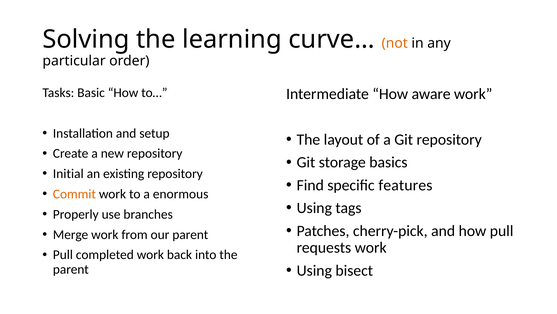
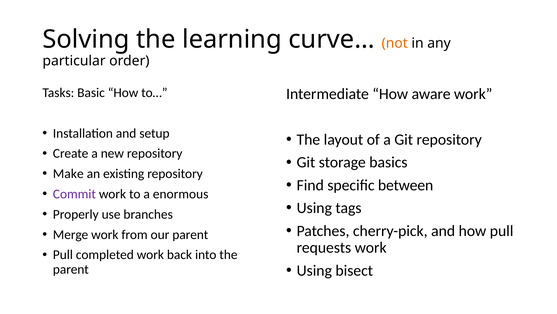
Initial: Initial -> Make
features: features -> between
Commit colour: orange -> purple
